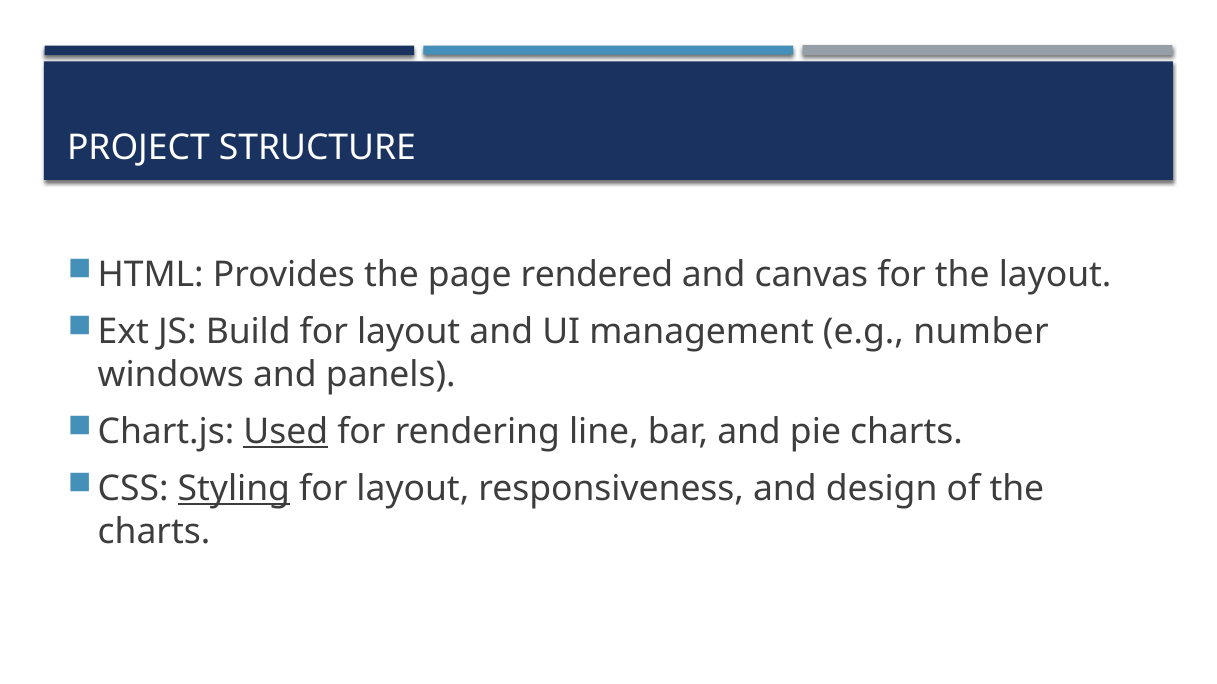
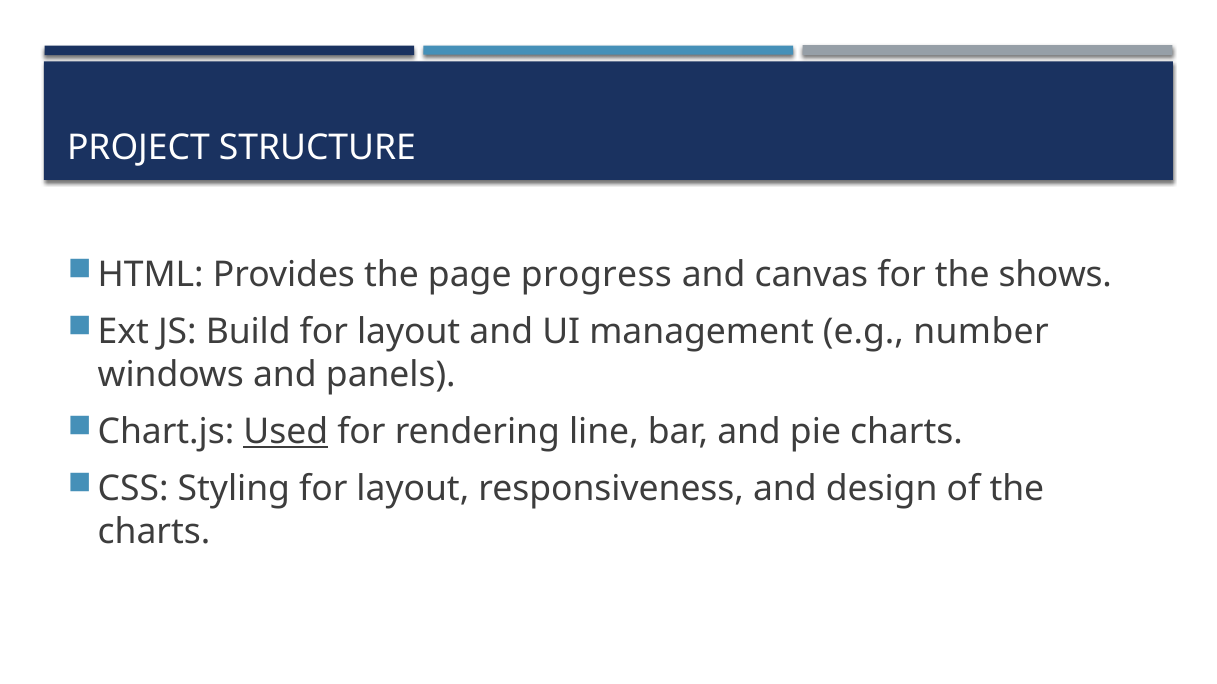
rendered: rendered -> progress
the layout: layout -> shows
Styling underline: present -> none
